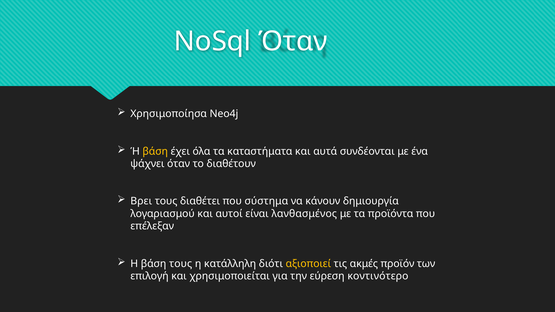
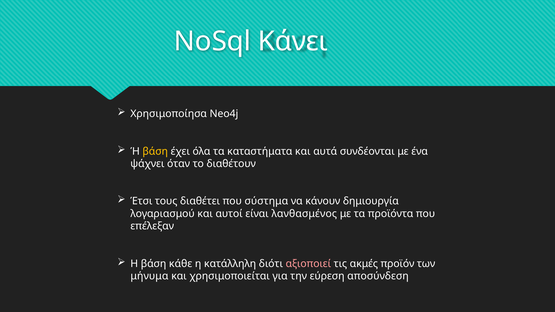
NoSql Όταν: Όταν -> Κάνει
Βρει: Βρει -> Έτσι
βάση τους: τους -> κάθε
αξιοποιεί colour: yellow -> pink
επιλογή: επιλογή -> μήνυμα
κοντινότερο: κοντινότερο -> αποσύνδεση
